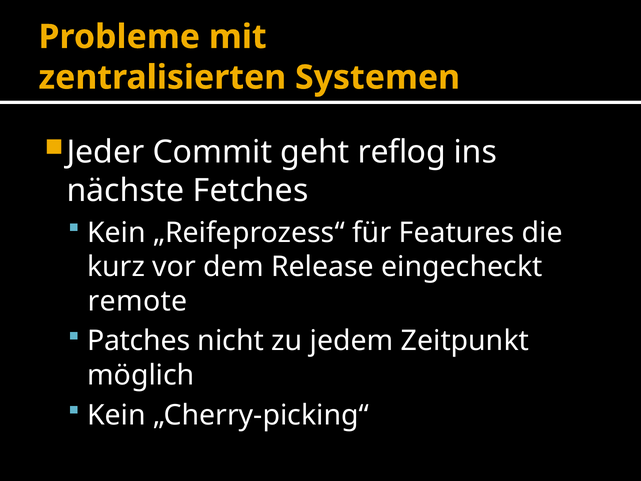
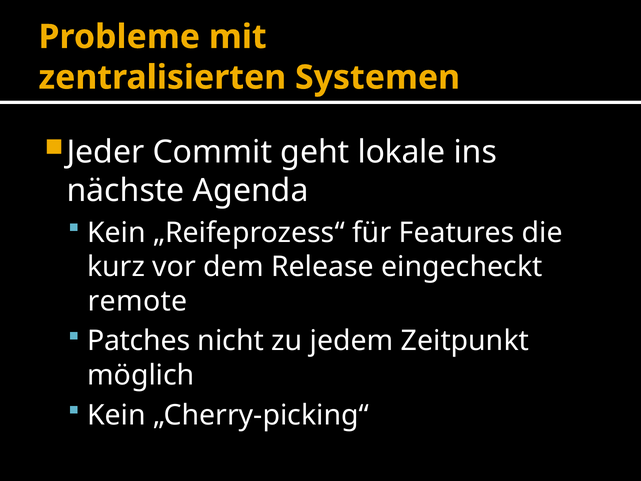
reflog: reflog -> lokale
Fetches: Fetches -> Agenda
